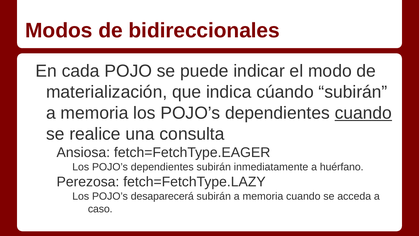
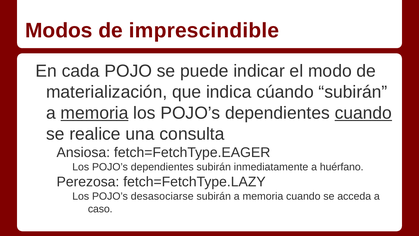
bidireccionales: bidireccionales -> imprescindible
memoria at (95, 113) underline: none -> present
desaparecerá: desaparecerá -> desasociarse
